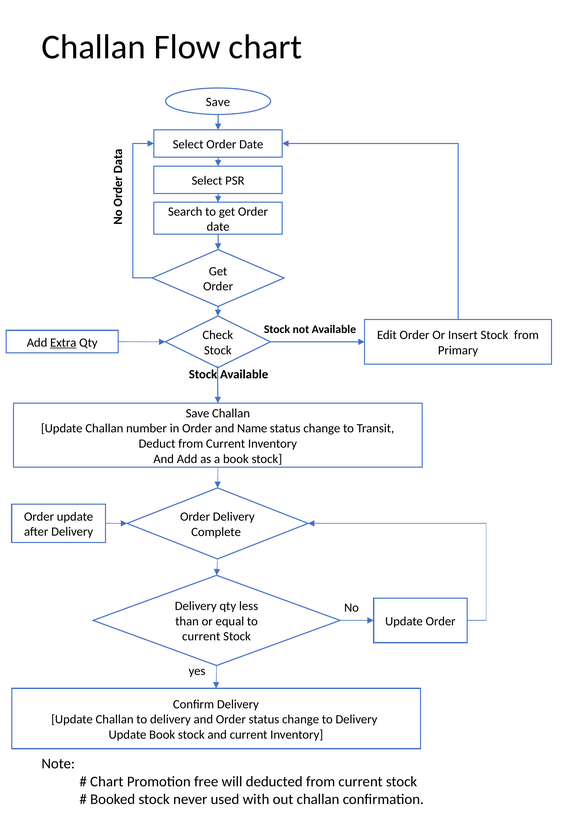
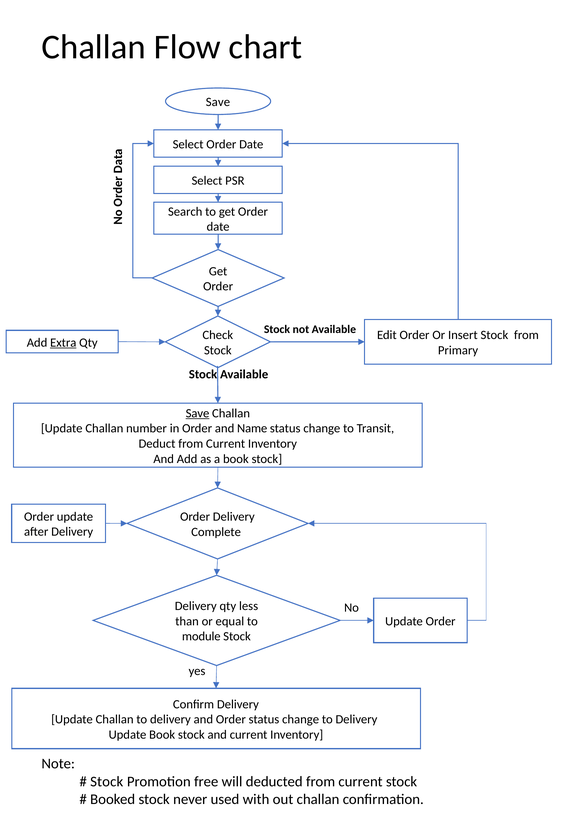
Save at (197, 413) underline: none -> present
current at (201, 637): current -> module
Chart at (107, 782): Chart -> Stock
